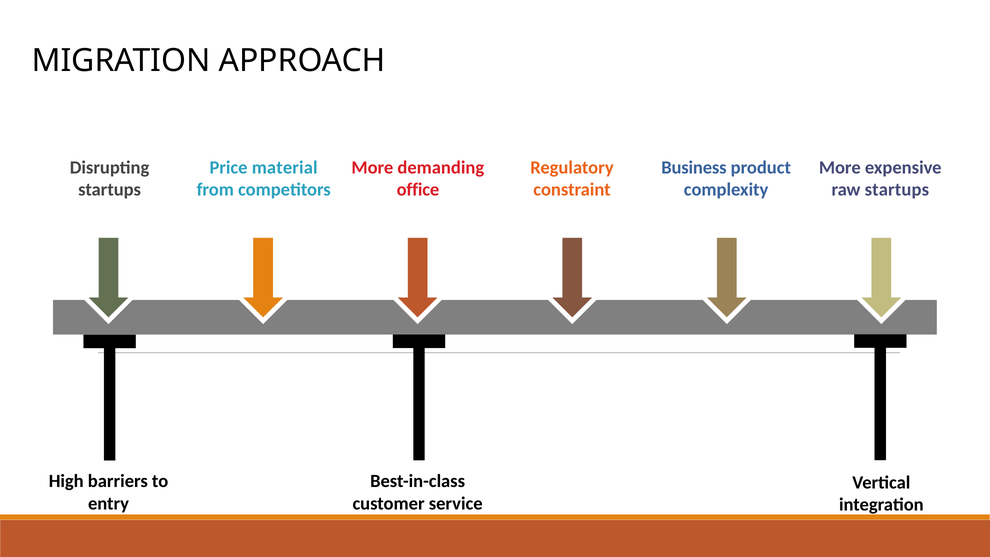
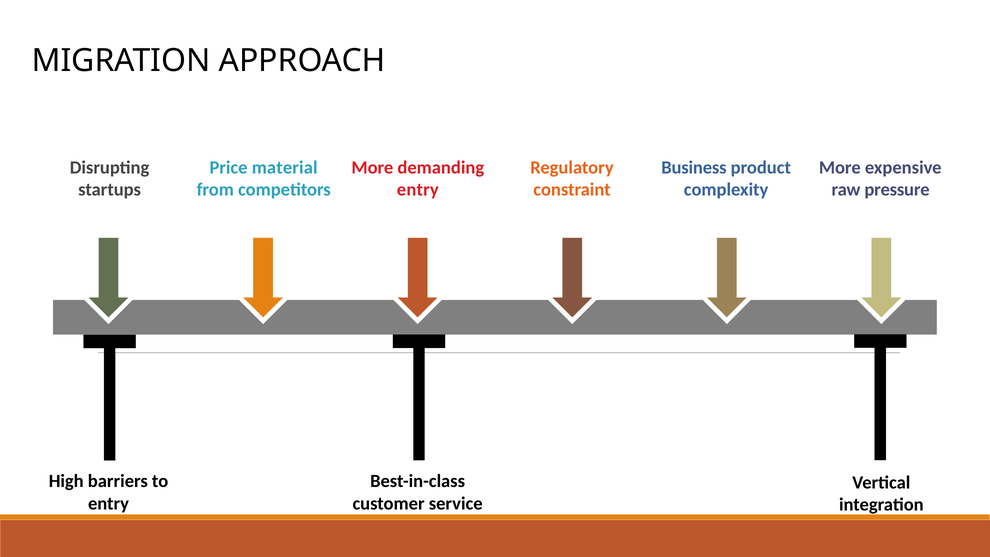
office at (418, 190): office -> entry
raw startups: startups -> pressure
